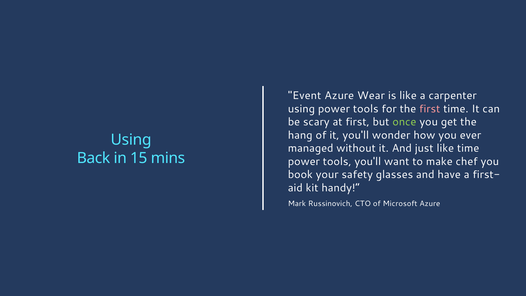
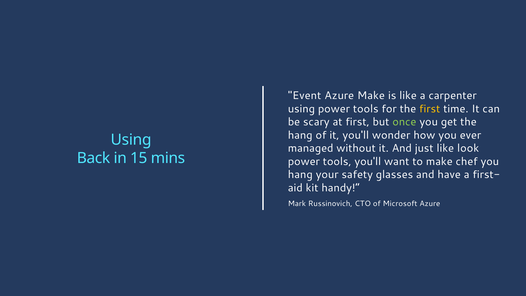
Azure Wear: Wear -> Make
first at (430, 109) colour: pink -> yellow
like time: time -> look
book at (300, 174): book -> hang
